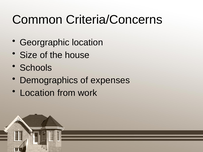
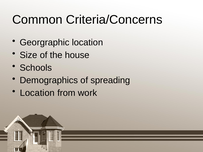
expenses: expenses -> spreading
